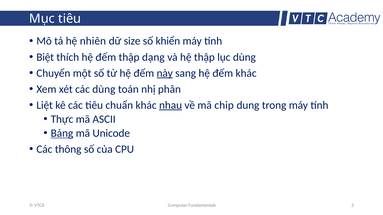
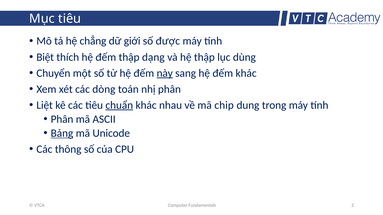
nhiên: nhiên -> chẳng
size: size -> giới
khiển: khiển -> được
các dùng: dùng -> dòng
chuẩn underline: none -> present
nhau underline: present -> none
Thực at (62, 119): Thực -> Phân
